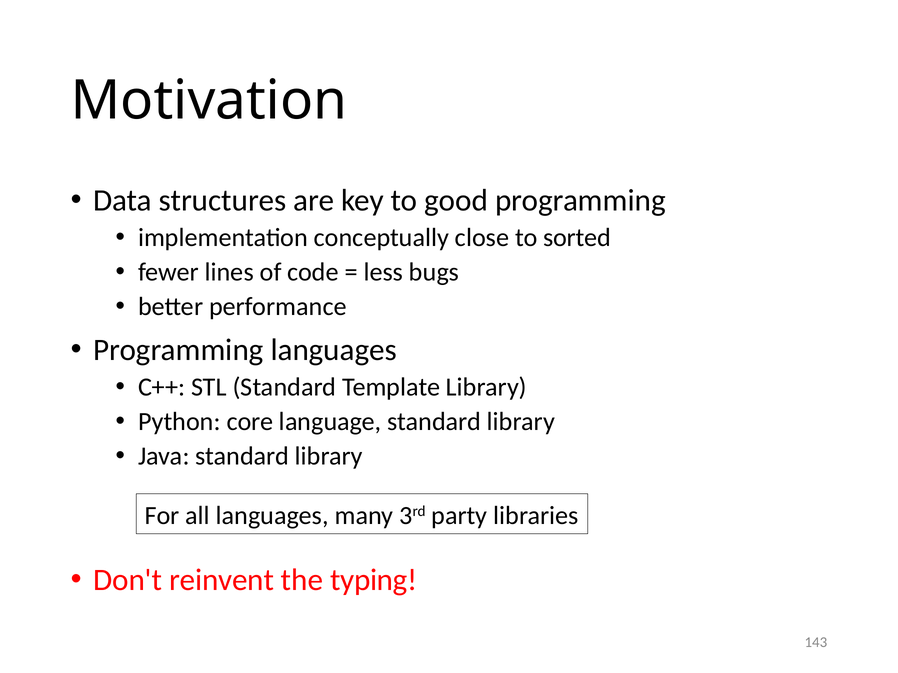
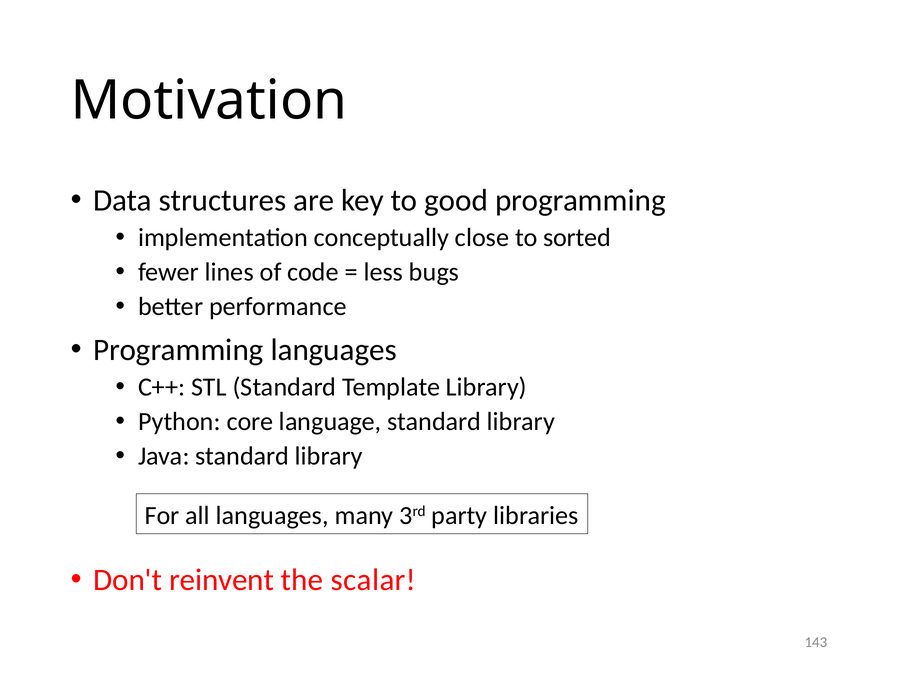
typing: typing -> scalar
